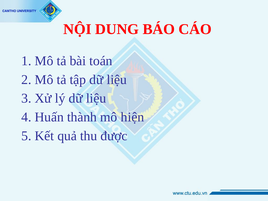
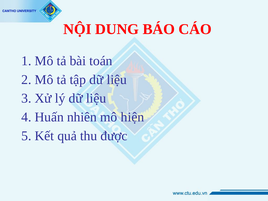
thành: thành -> nhiên
